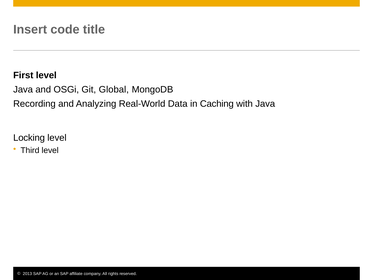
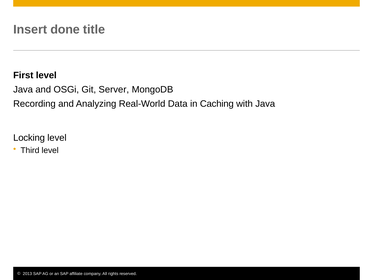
code: code -> done
Global: Global -> Server
